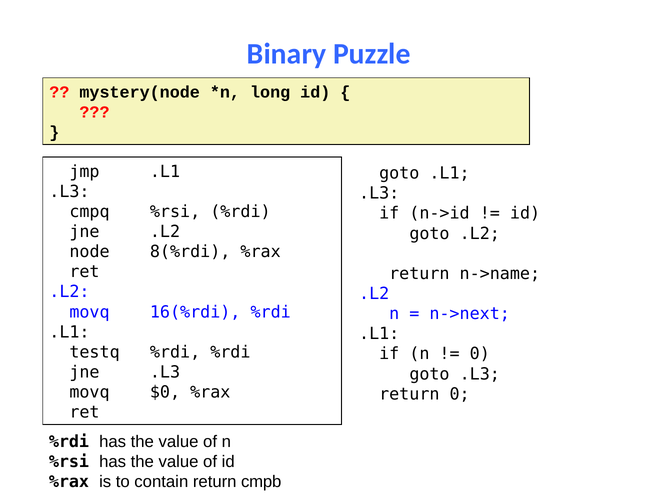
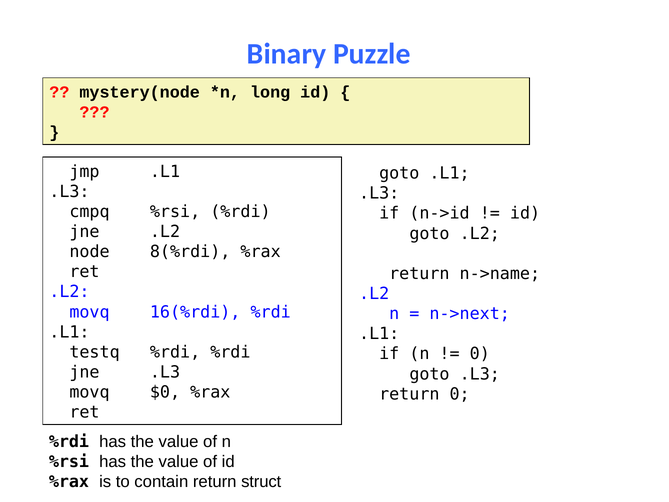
cmpb: cmpb -> struct
